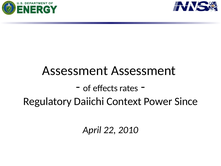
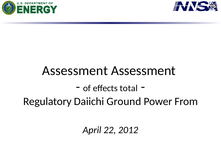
rates: rates -> total
Context: Context -> Ground
Since: Since -> From
2010: 2010 -> 2012
